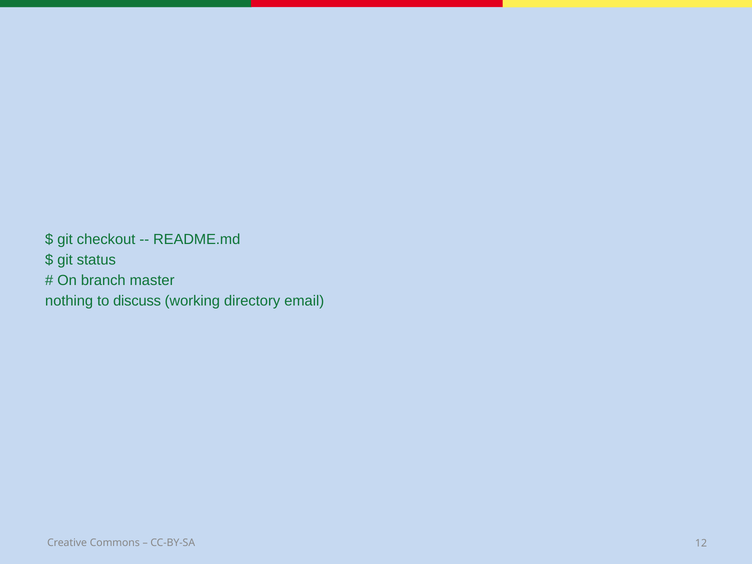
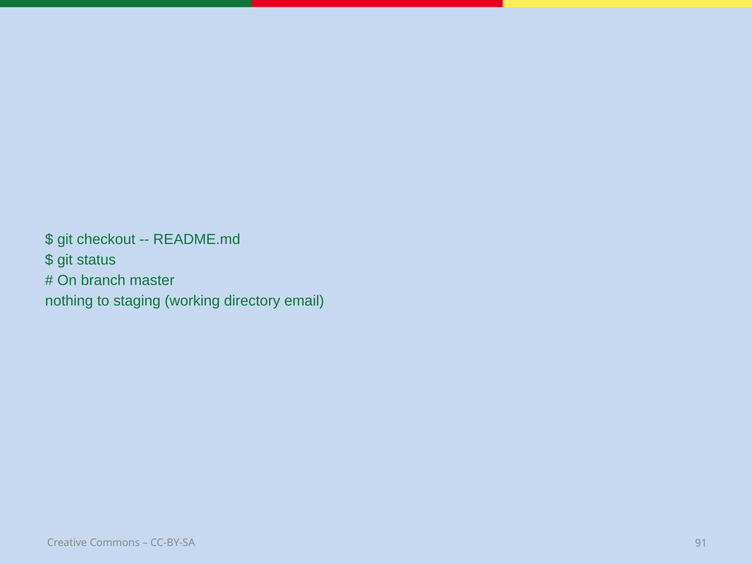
discuss: discuss -> staging
12: 12 -> 91
